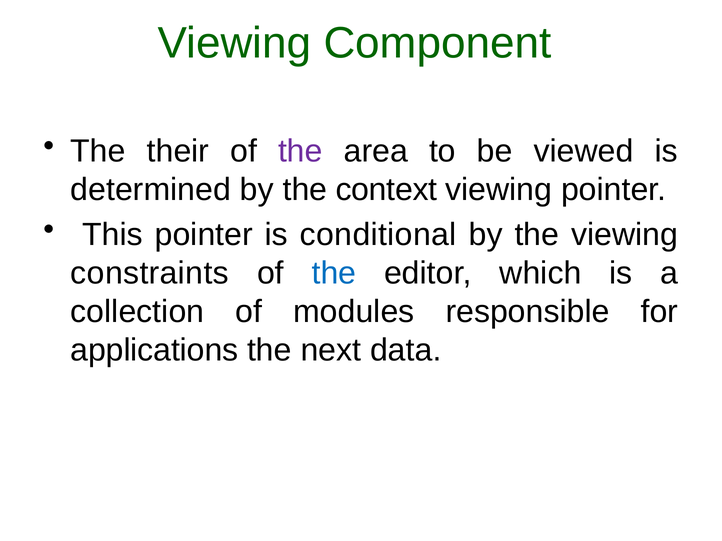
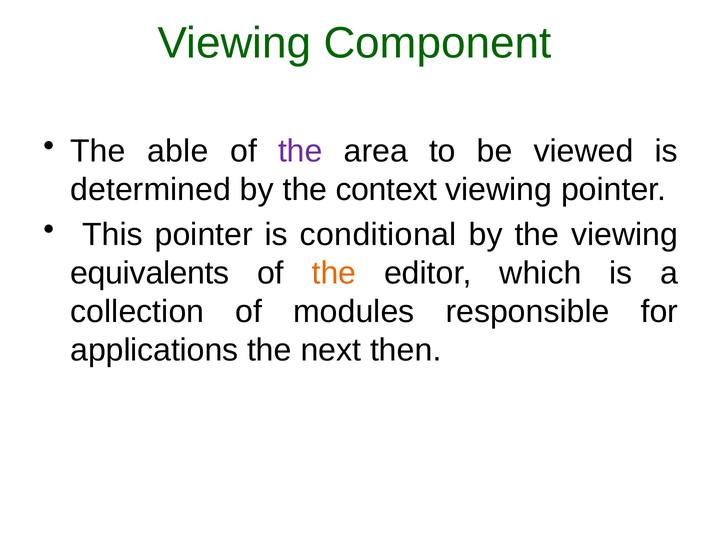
their: their -> able
constraints: constraints -> equivalents
the at (334, 273) colour: blue -> orange
data: data -> then
